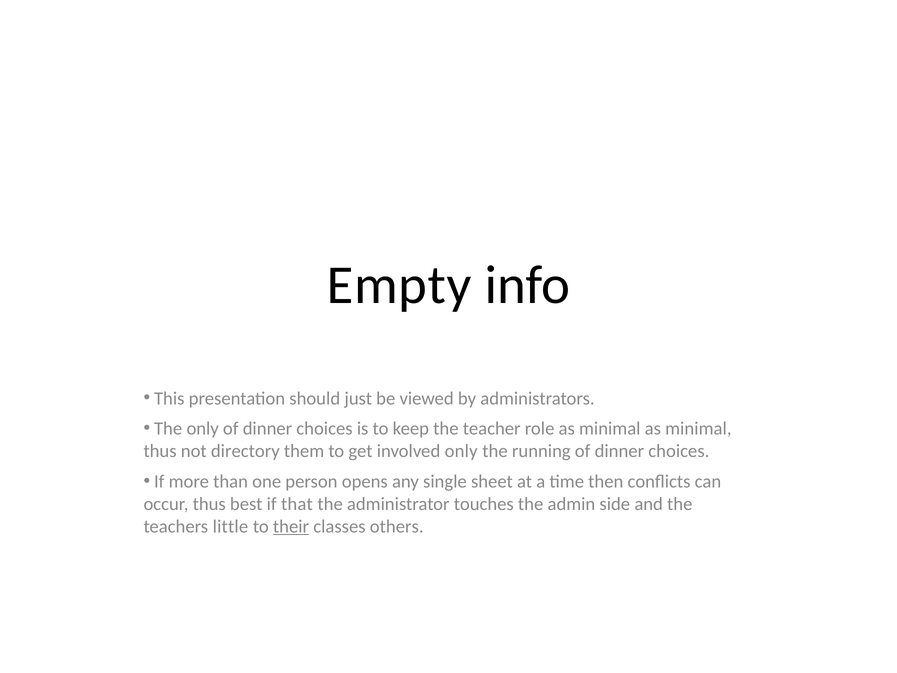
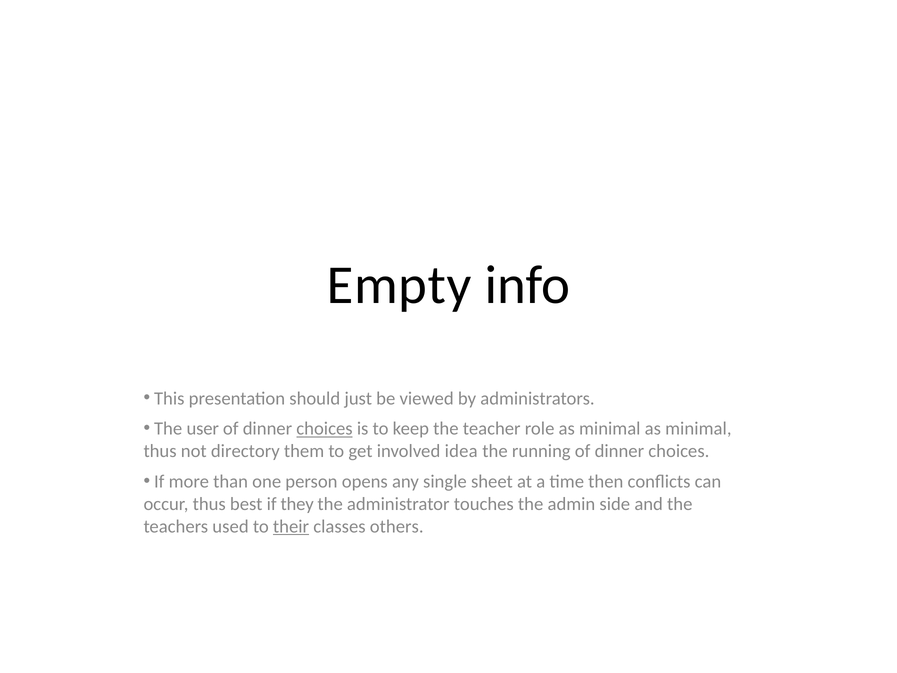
The only: only -> user
choices at (324, 429) underline: none -> present
involved only: only -> idea
that: that -> they
little: little -> used
